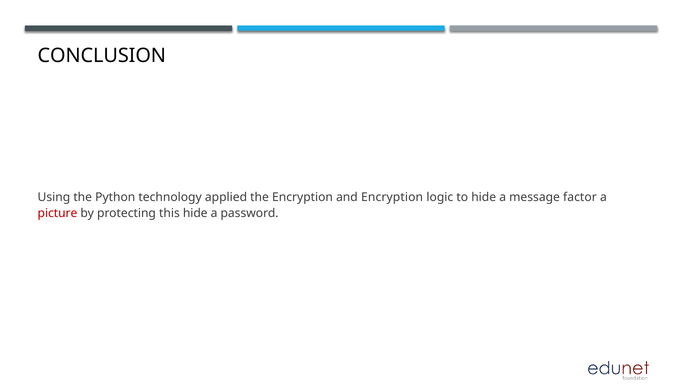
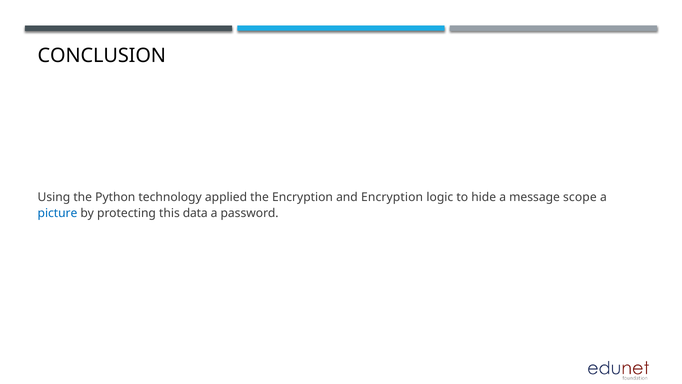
factor: factor -> scope
picture colour: red -> blue
this hide: hide -> data
